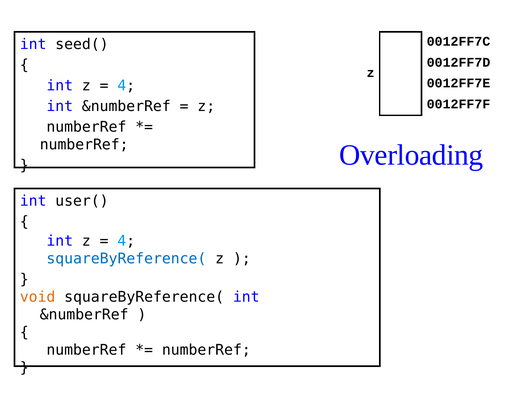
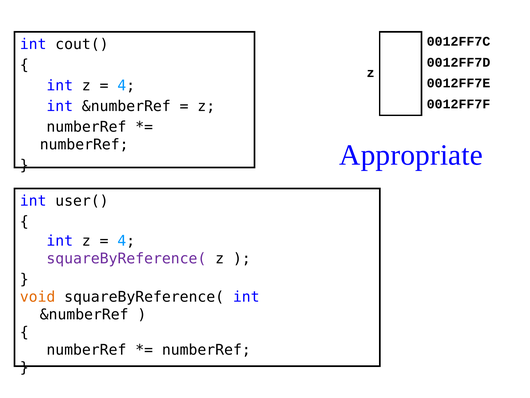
seed(: seed( -> cout(
Overloading: Overloading -> Appropriate
squareByReference( at (126, 258) colour: blue -> purple
